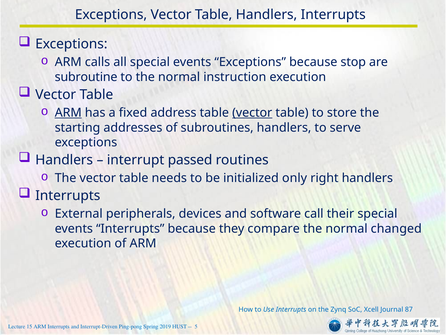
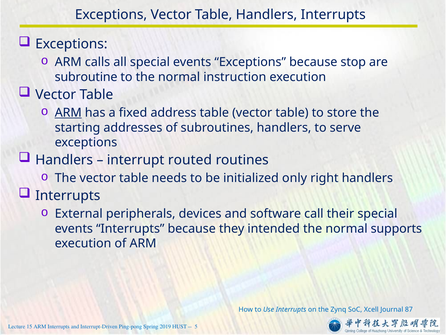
vector at (252, 113) underline: present -> none
passed: passed -> routed
compare: compare -> intended
changed: changed -> supports
